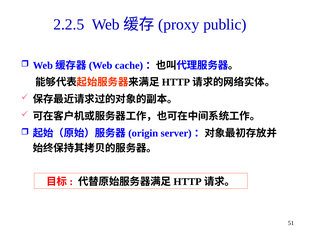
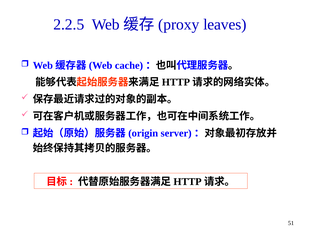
public: public -> leaves
